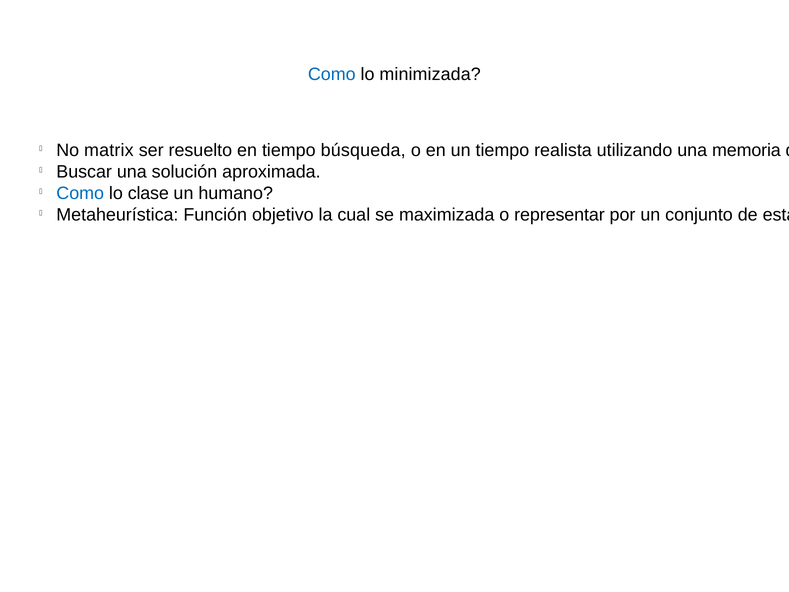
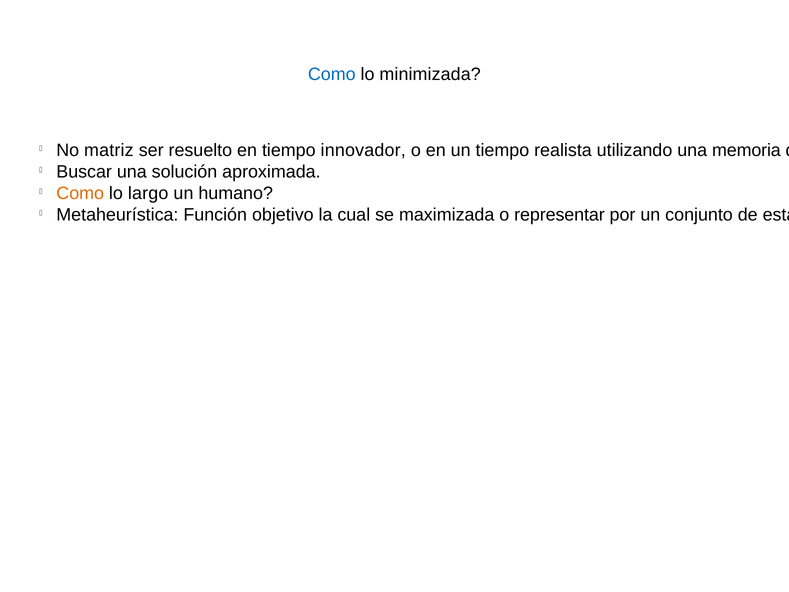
matrix: matrix -> matriz
tiempo búsqueda: búsqueda -> innovador
Como at (80, 193) colour: blue -> orange
clase: clase -> largo
